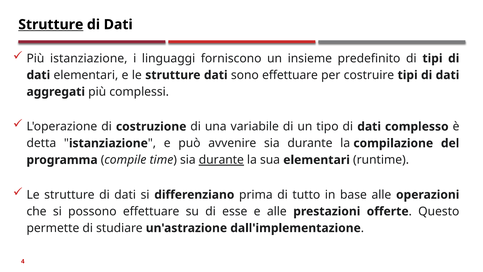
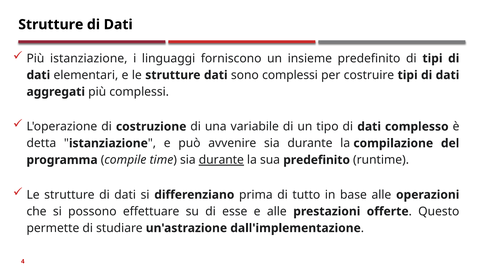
Strutture at (51, 25) underline: present -> none
sono effettuare: effettuare -> complessi
sua elementari: elementari -> predefinito
